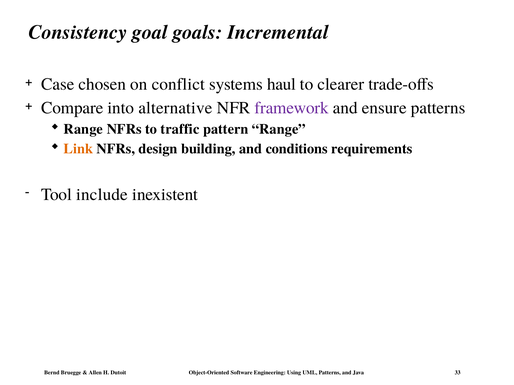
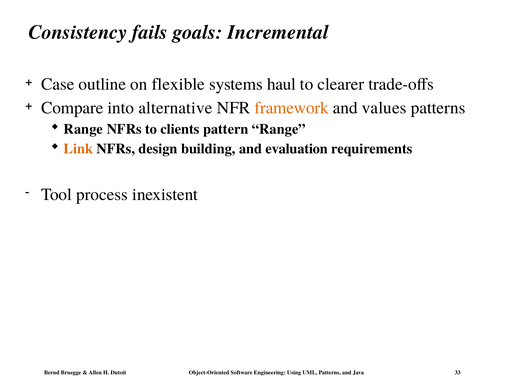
goal: goal -> fails
chosen: chosen -> outline
conflict: conflict -> flexible
framework colour: purple -> orange
ensure: ensure -> values
traffic: traffic -> clients
conditions: conditions -> evaluation
include: include -> process
